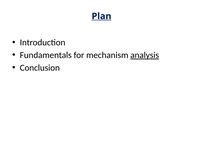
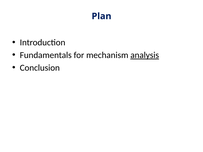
Plan underline: present -> none
